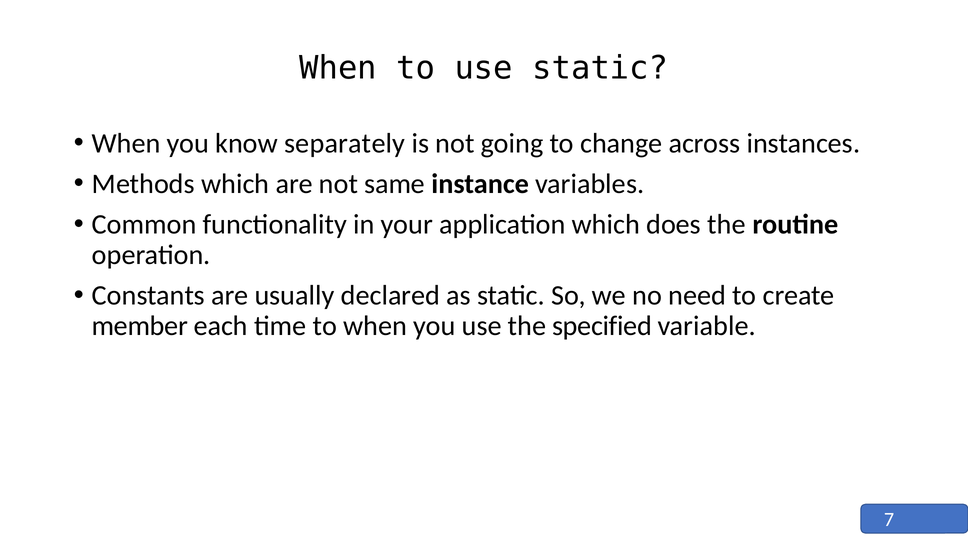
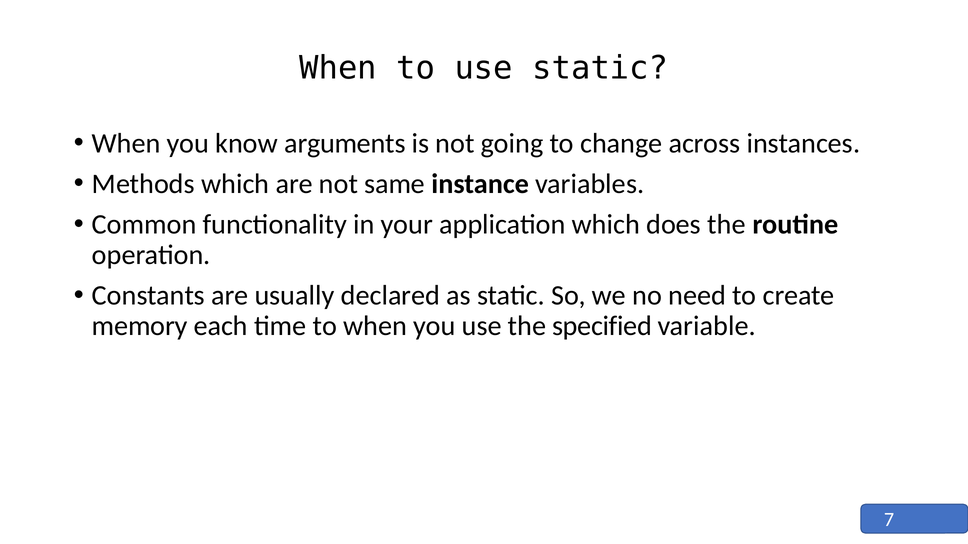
separately: separately -> arguments
member: member -> memory
